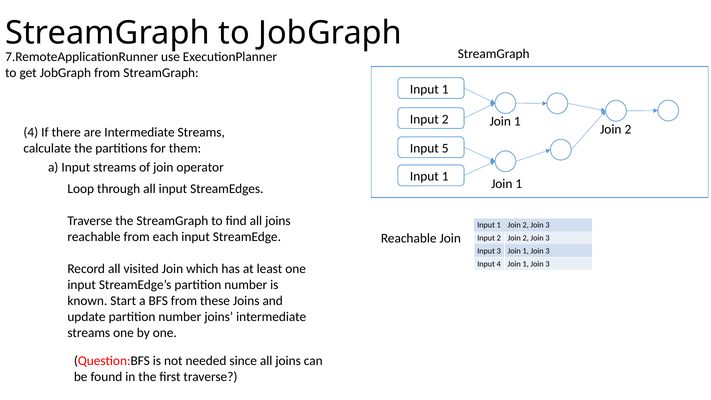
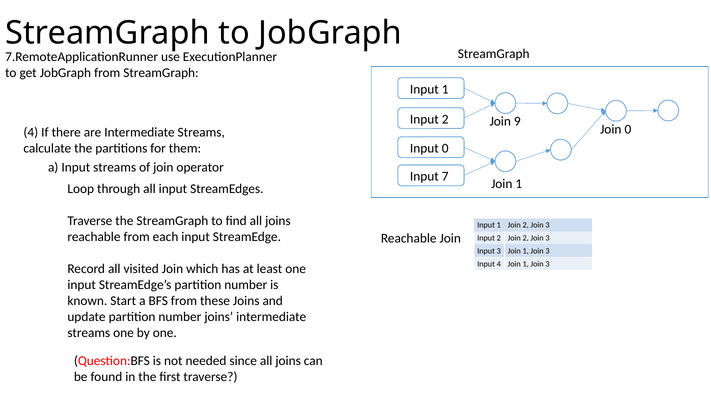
1 at (517, 121): 1 -> 9
2 at (628, 129): 2 -> 0
Input 5: 5 -> 0
1 at (445, 177): 1 -> 7
